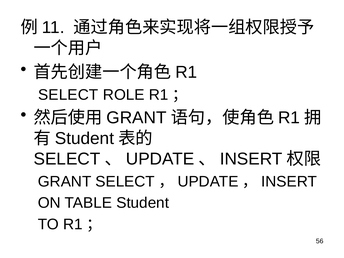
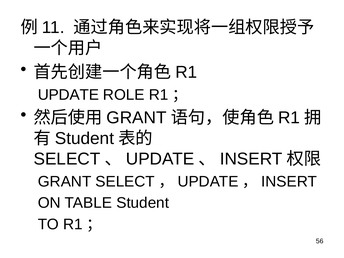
SELECT at (68, 95): SELECT -> UPDATE
